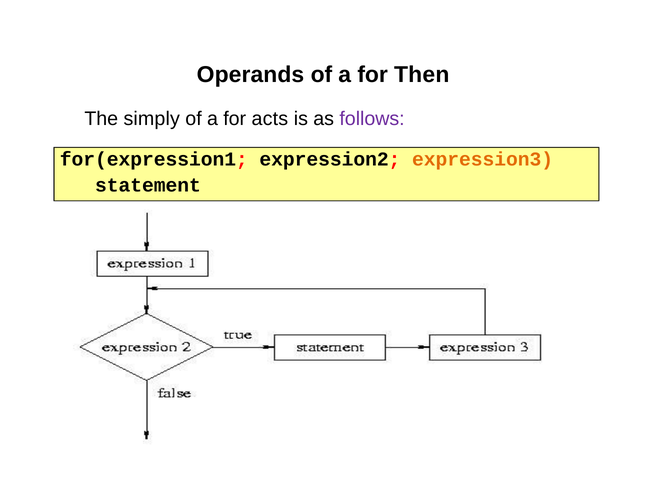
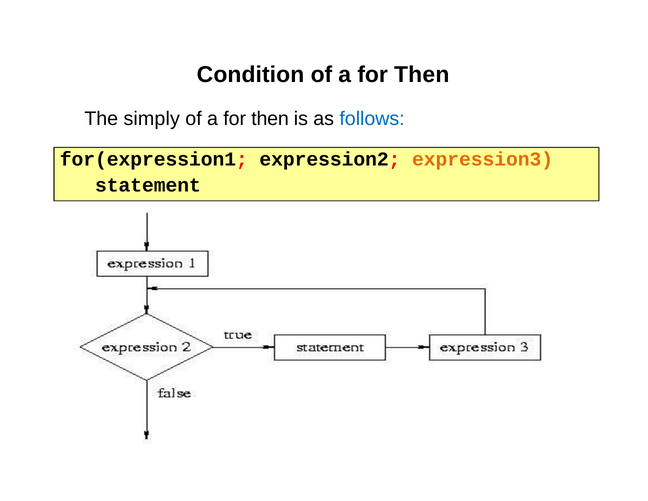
Operands: Operands -> Condition
acts at (270, 119): acts -> then
follows colour: purple -> blue
